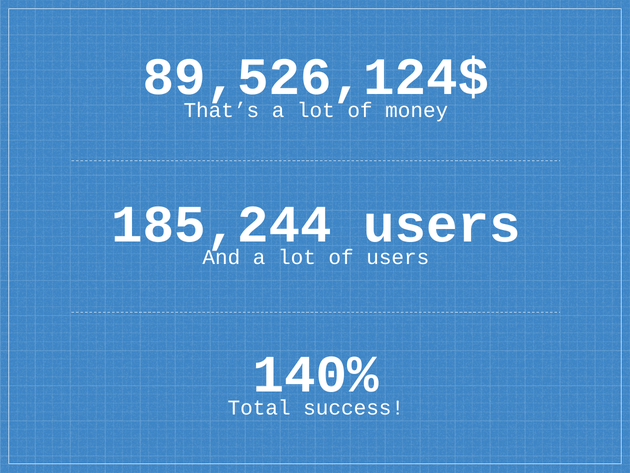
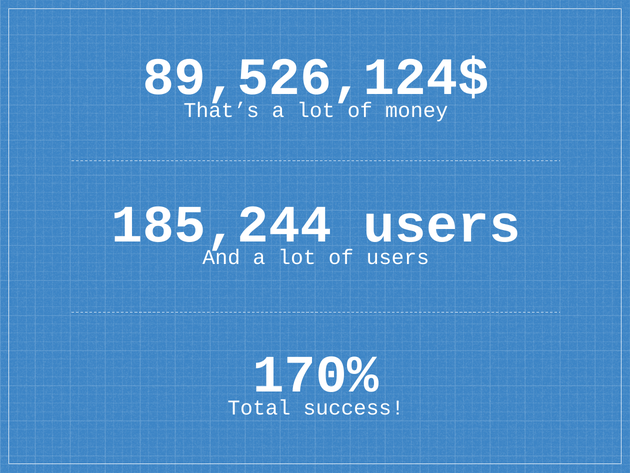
140%: 140% -> 170%
